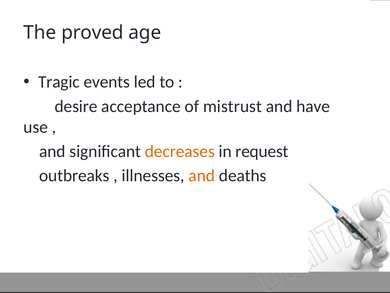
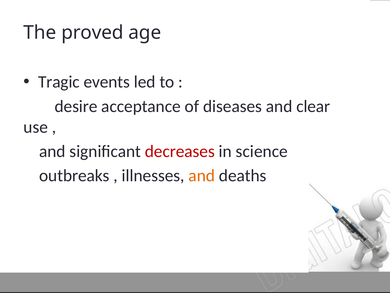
mistrust: mistrust -> diseases
have: have -> clear
decreases colour: orange -> red
request: request -> science
